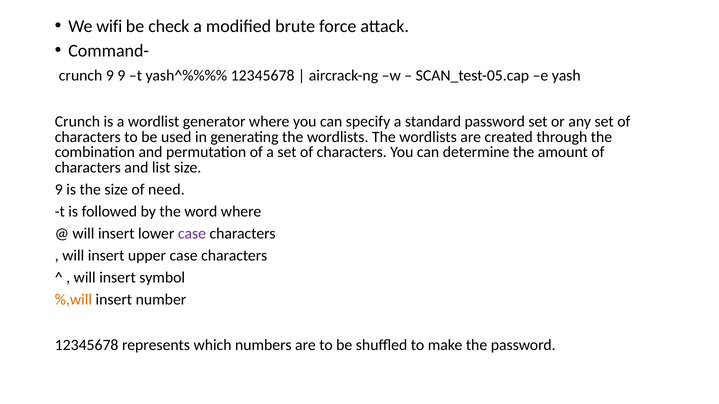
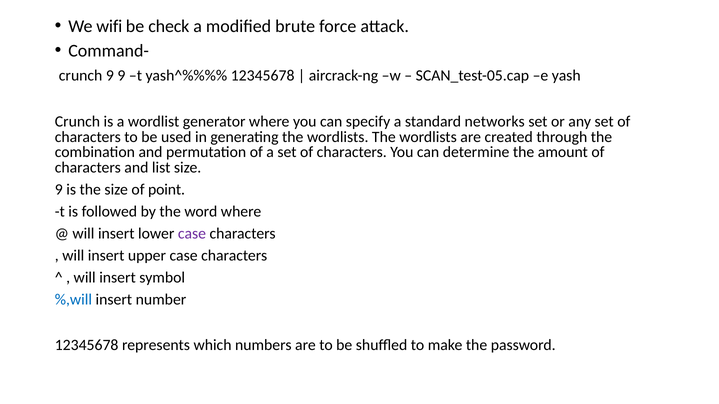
standard password: password -> networks
need: need -> point
%,will colour: orange -> blue
